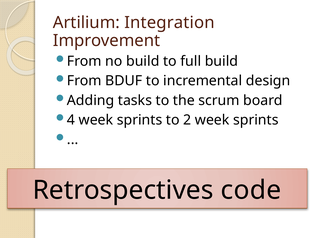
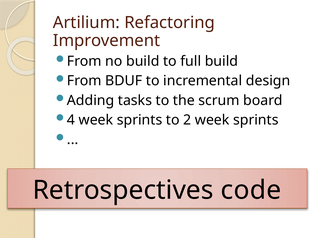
Integration: Integration -> Refactoring
